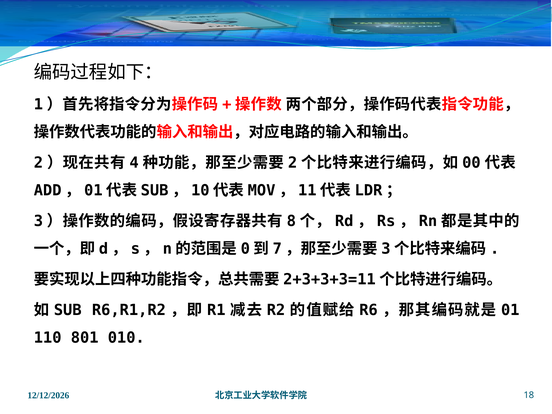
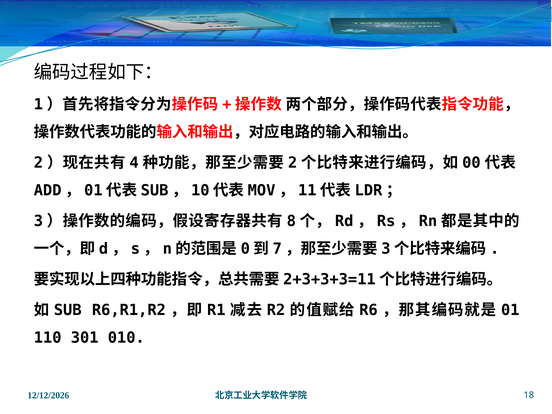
801: 801 -> 301
